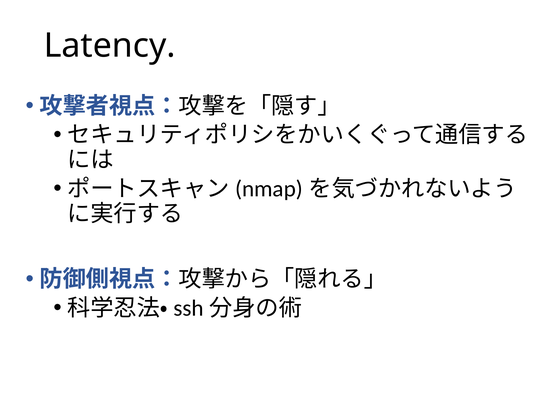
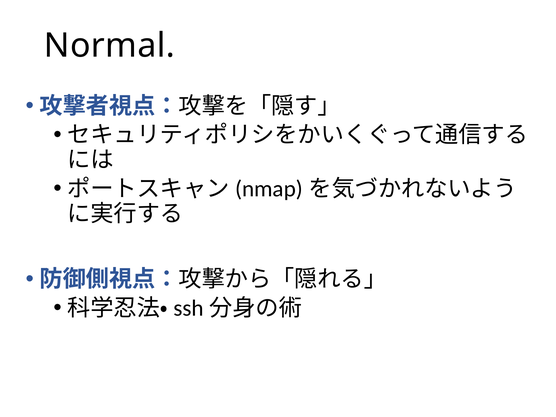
Latency: Latency -> Normal
